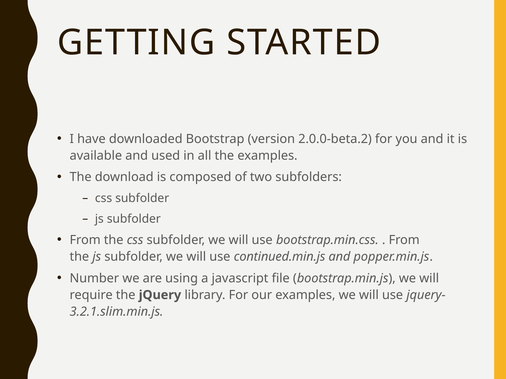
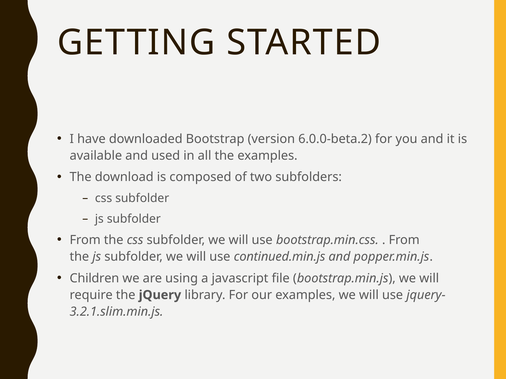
2.0.0-beta.2: 2.0.0-beta.2 -> 6.0.0-beta.2
Number: Number -> Children
